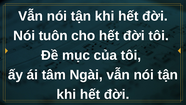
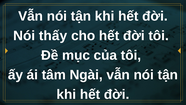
tuôn: tuôn -> thấy
